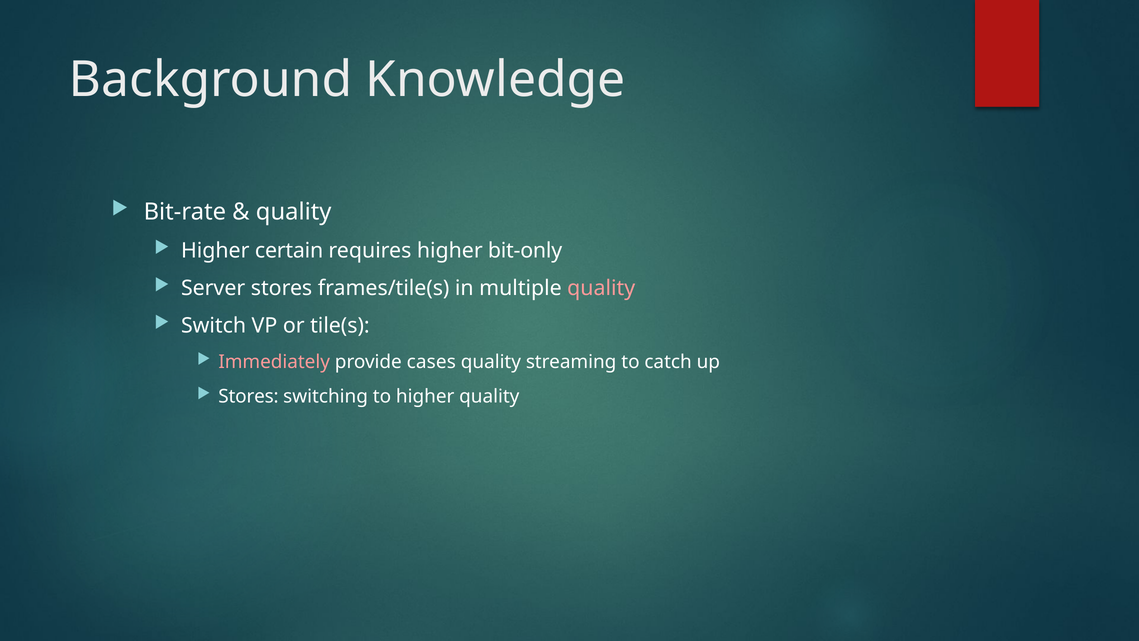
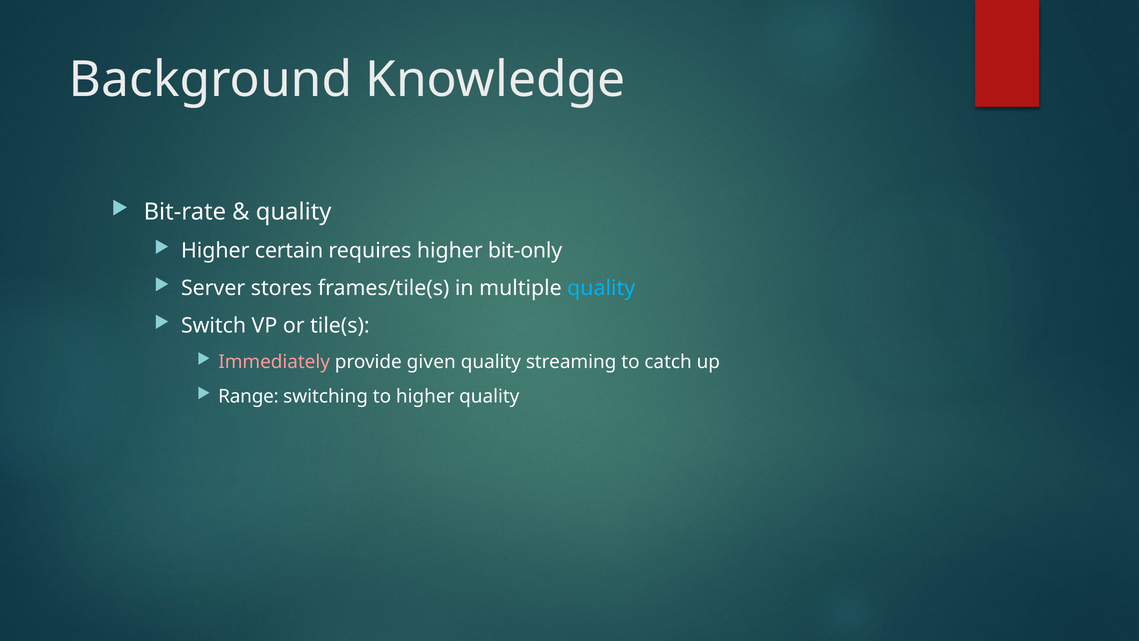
quality at (601, 288) colour: pink -> light blue
cases: cases -> given
Stores at (248, 396): Stores -> Range
